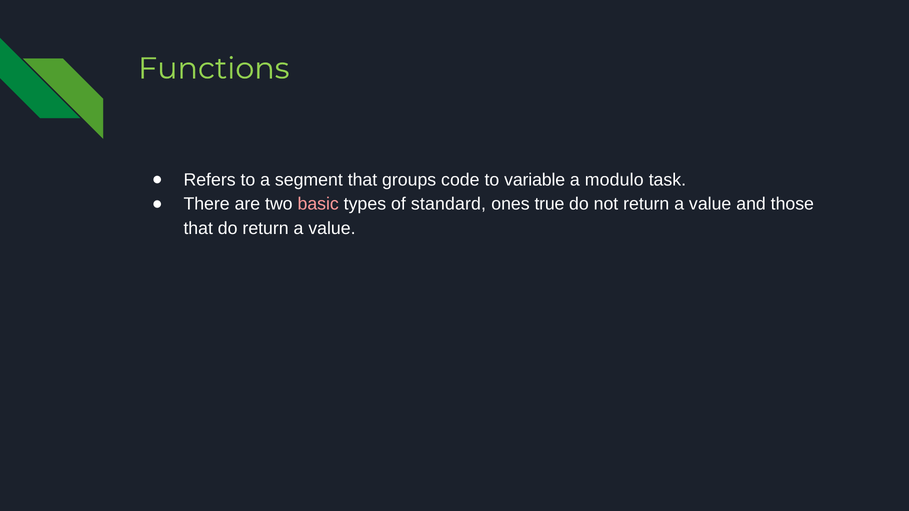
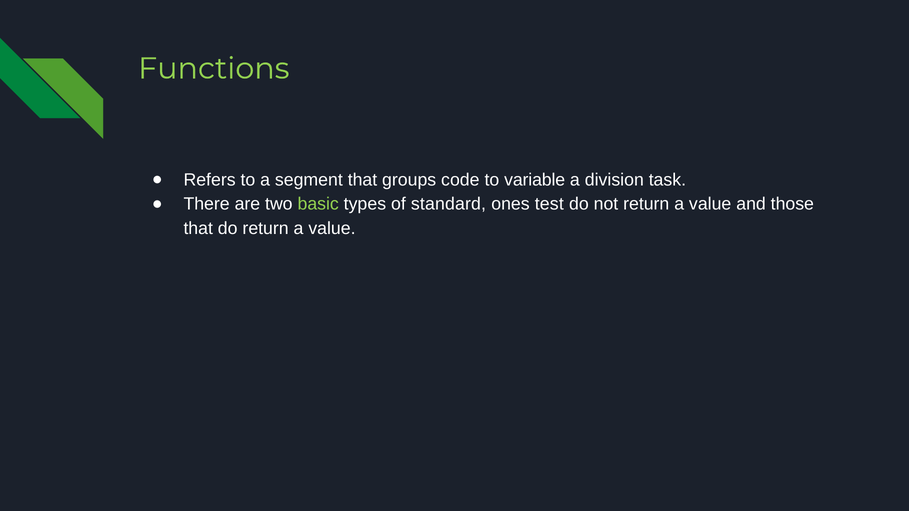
modulo: modulo -> division
basic colour: pink -> light green
true: true -> test
